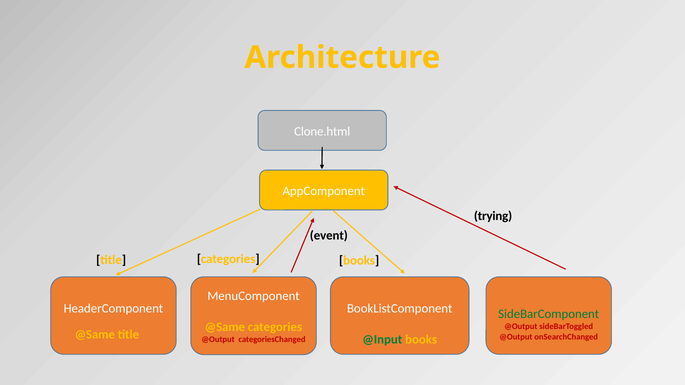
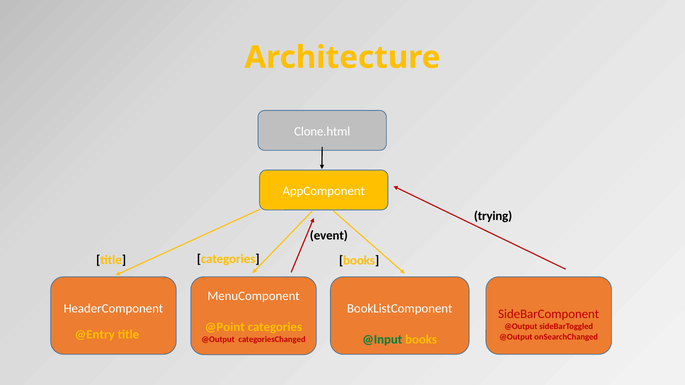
SideBarComponent colour: green -> red
@Same at (225, 327): @Same -> @Point
@Same at (95, 335): @Same -> @Entry
